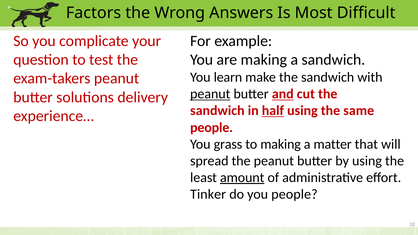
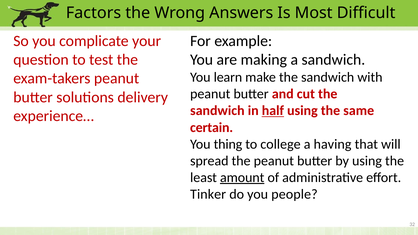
peanut at (210, 94) underline: present -> none
and underline: present -> none
people at (212, 127): people -> certain
grass: grass -> thing
to making: making -> college
matter: matter -> having
